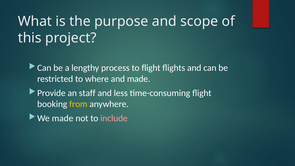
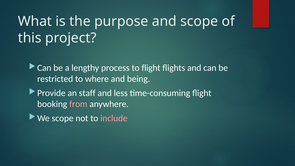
and made: made -> being
from colour: yellow -> pink
made at (63, 118): made -> scope
